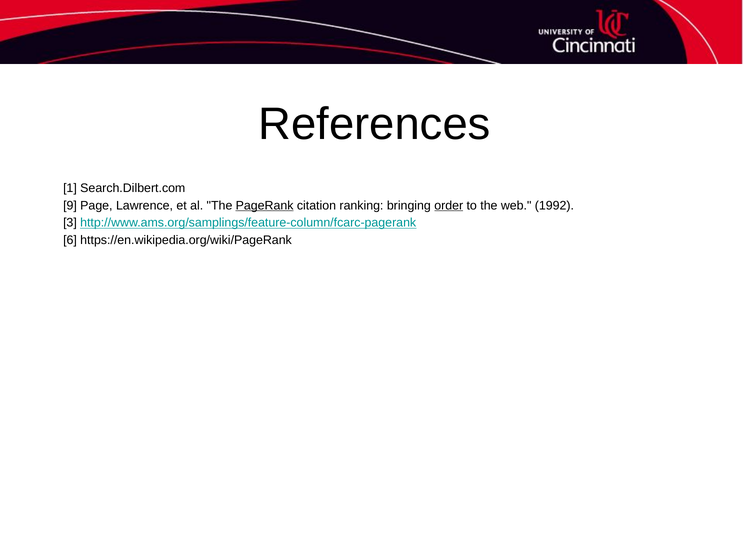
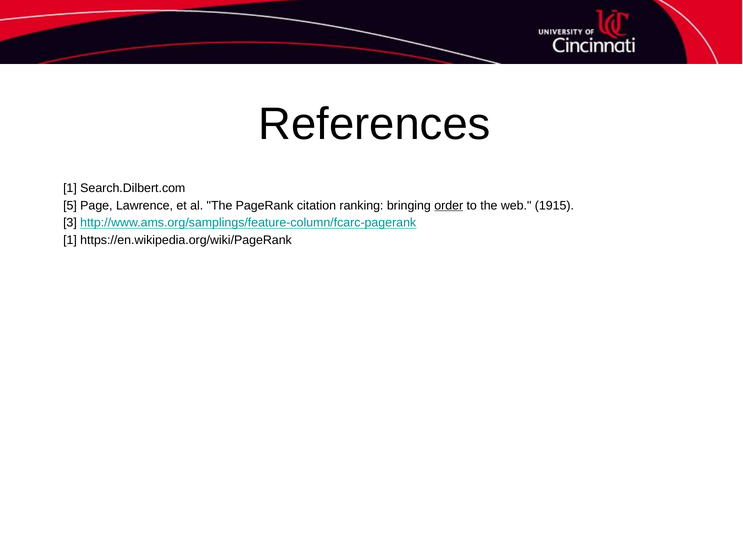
9: 9 -> 5
PageRank underline: present -> none
1992: 1992 -> 1915
6 at (70, 240): 6 -> 1
